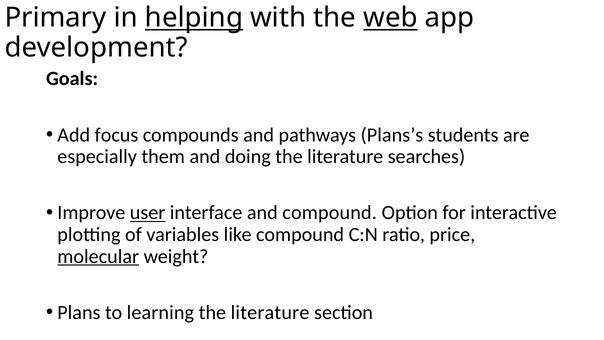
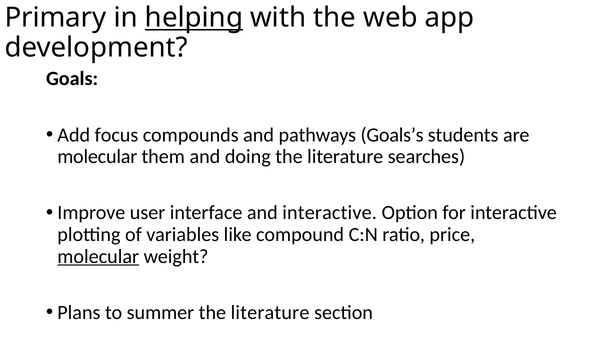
web underline: present -> none
Plans’s: Plans’s -> Goals’s
especially at (97, 157): especially -> molecular
user underline: present -> none
and compound: compound -> interactive
learning: learning -> summer
